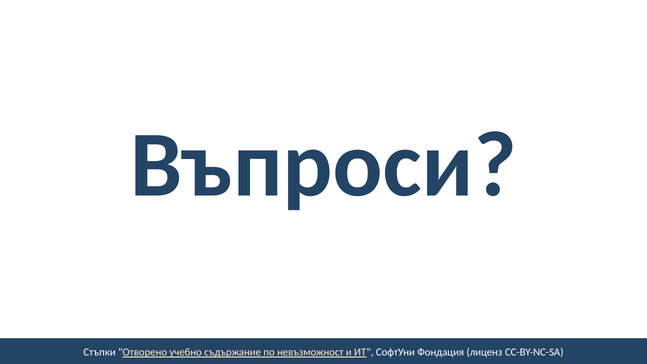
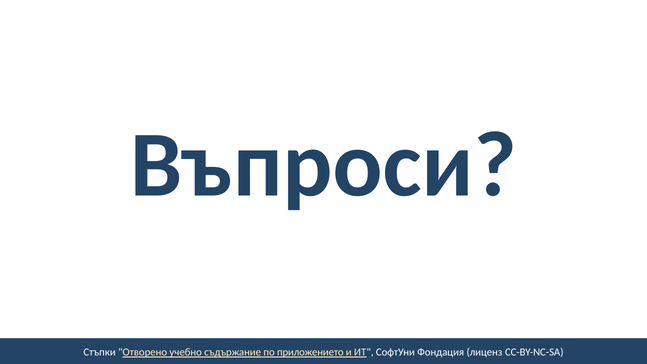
невъзможност: невъзможност -> приложението
